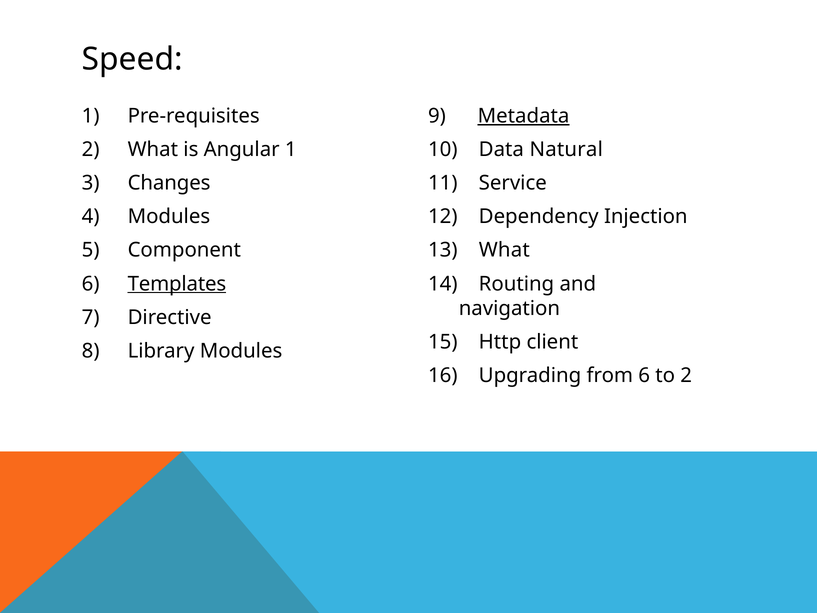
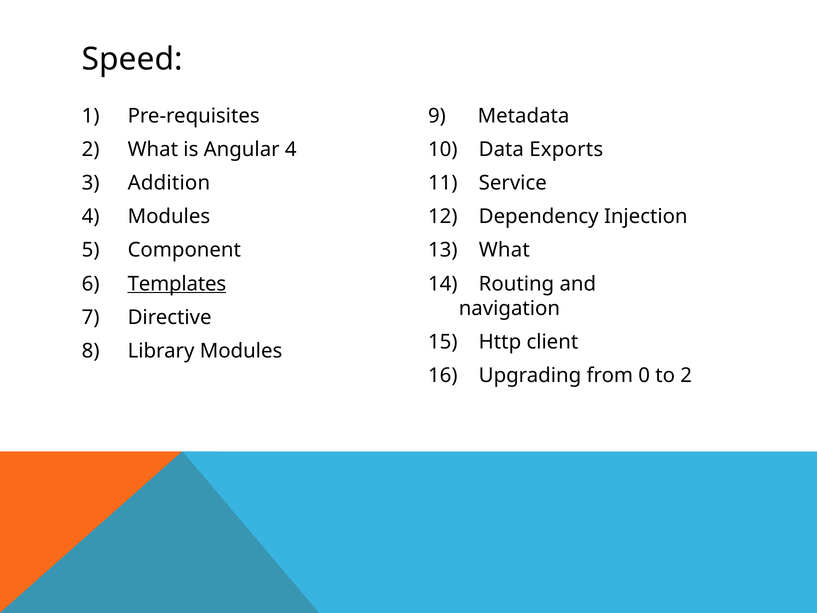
Metadata underline: present -> none
Angular 1: 1 -> 4
Natural: Natural -> Exports
Changes: Changes -> Addition
from 6: 6 -> 0
